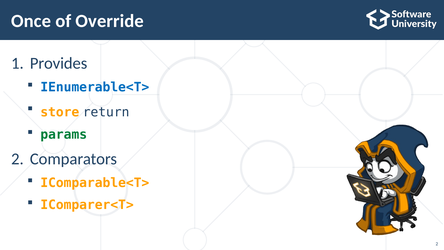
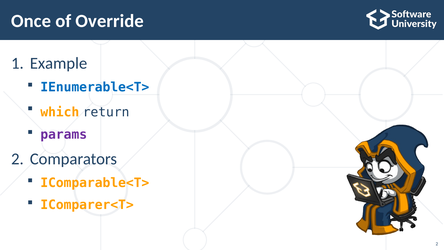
Provides: Provides -> Example
store: store -> which
params colour: green -> purple
